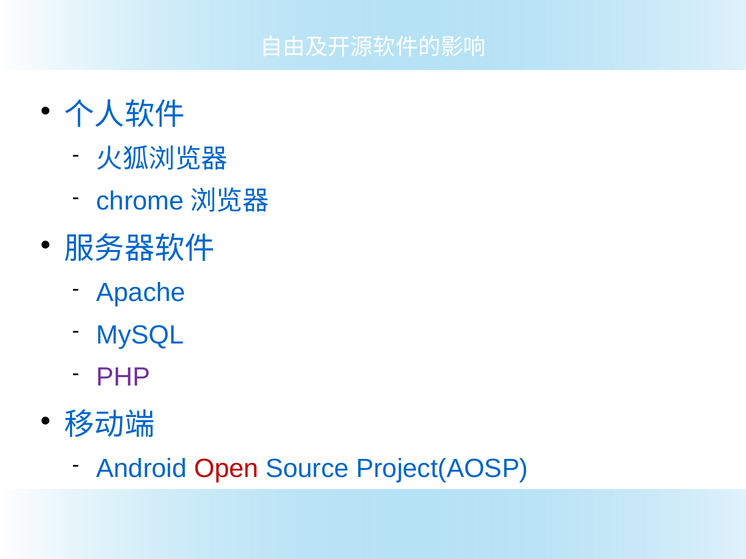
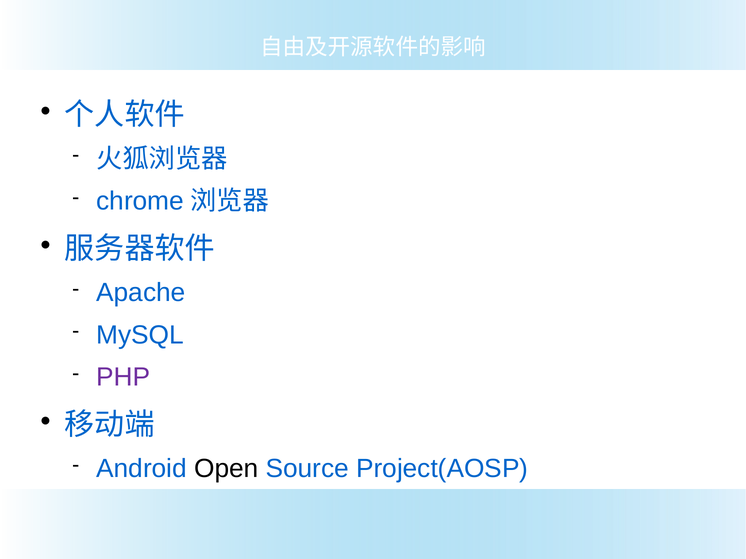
Open colour: red -> black
